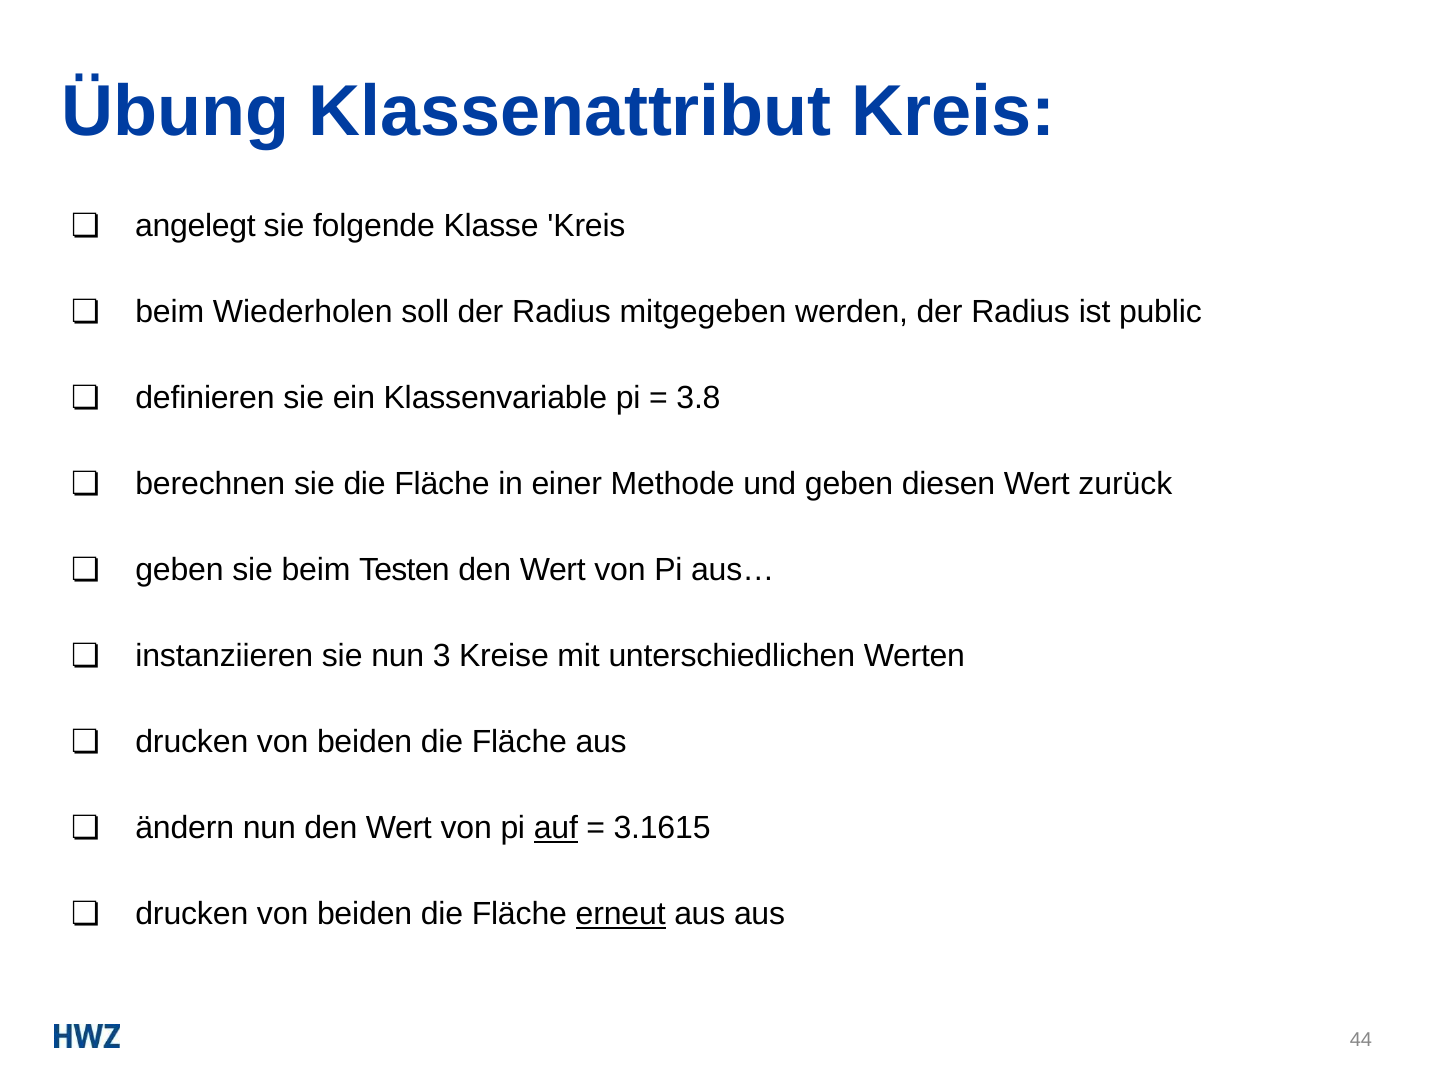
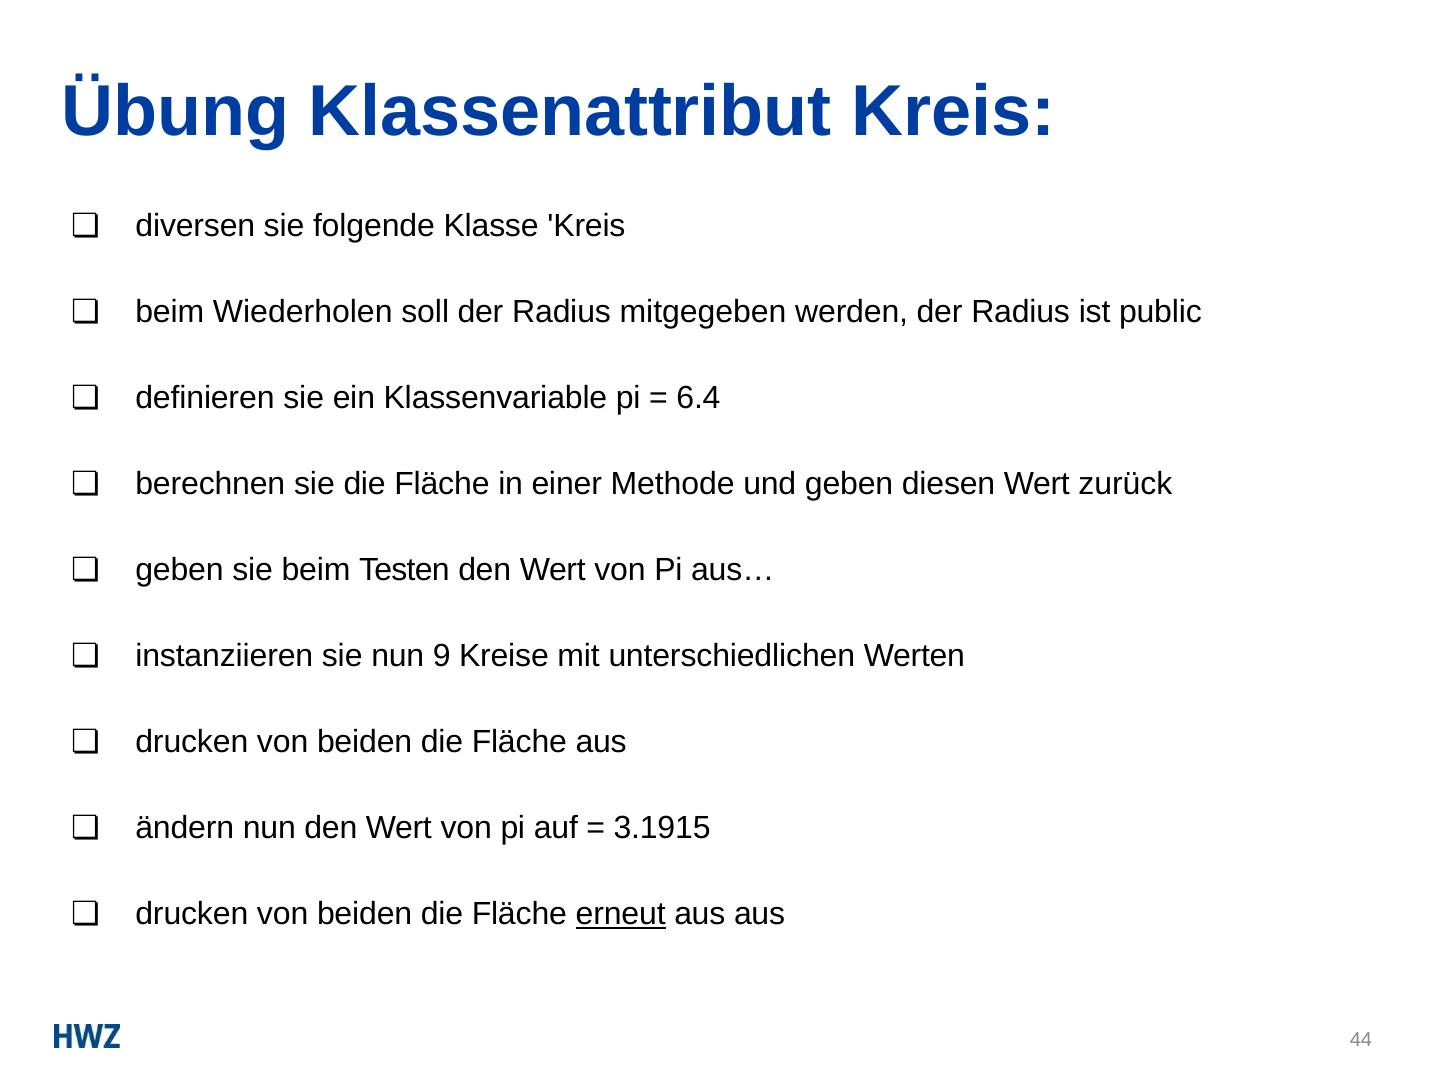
angelegt: angelegt -> diversen
3.8: 3.8 -> 6.4
3: 3 -> 9
auf underline: present -> none
3.1615: 3.1615 -> 3.1915
